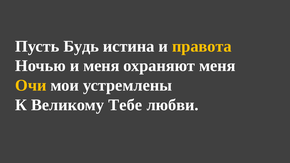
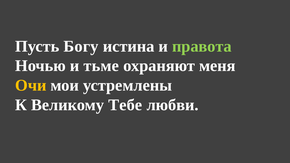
Будь: Будь -> Богу
правота colour: yellow -> light green
и меня: меня -> тьме
